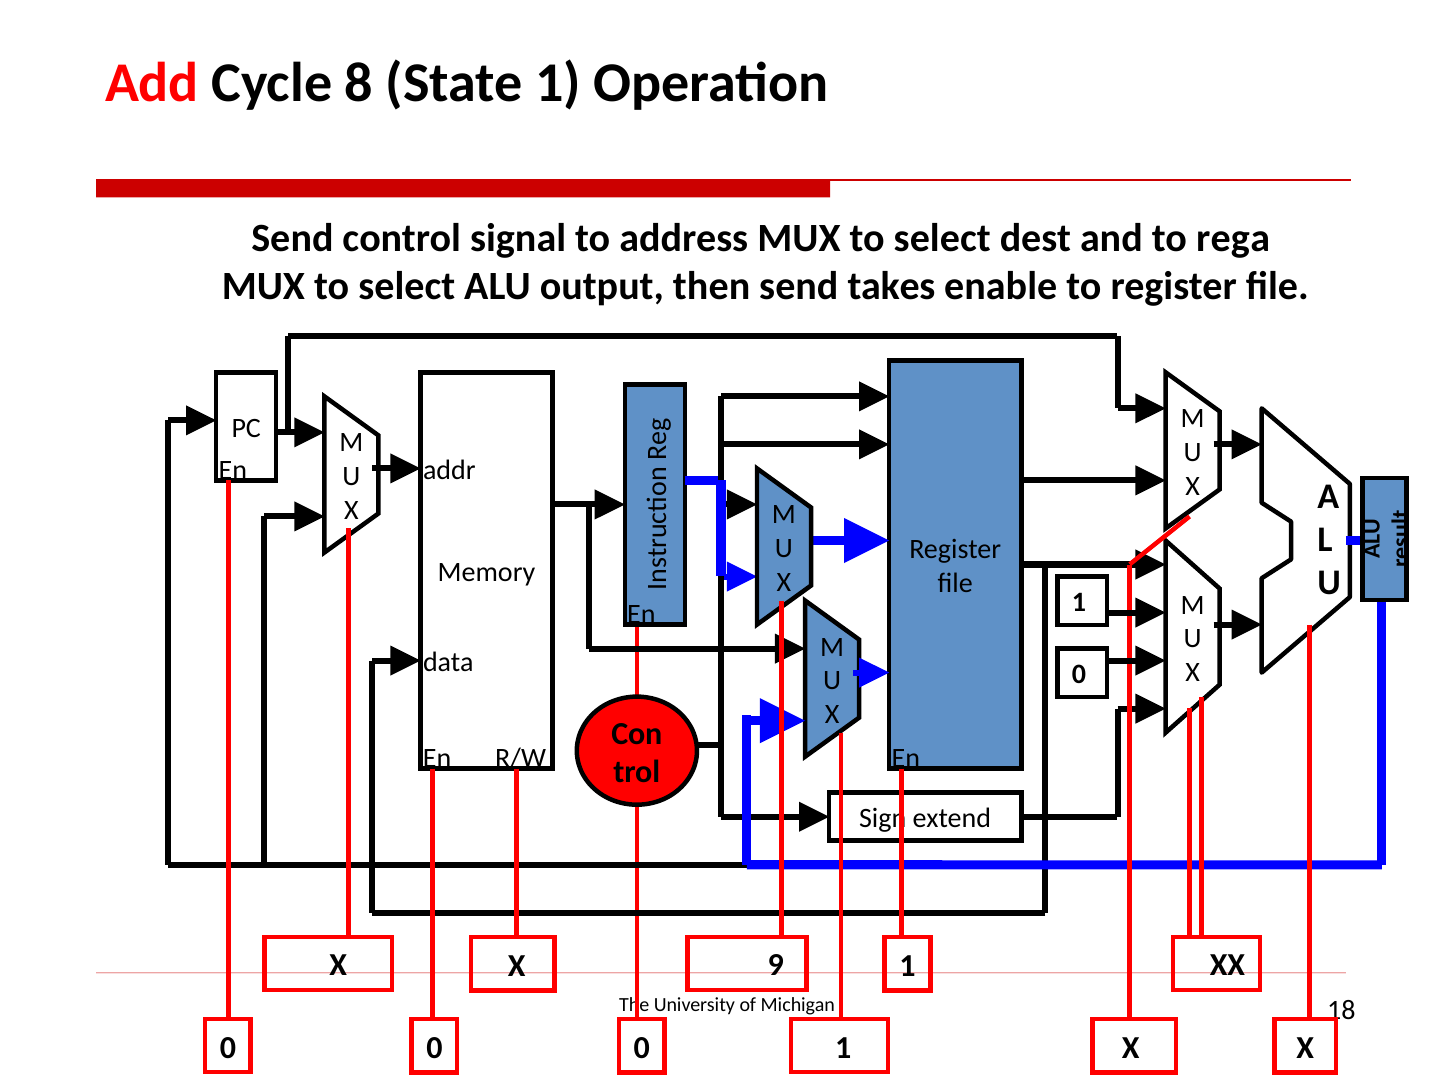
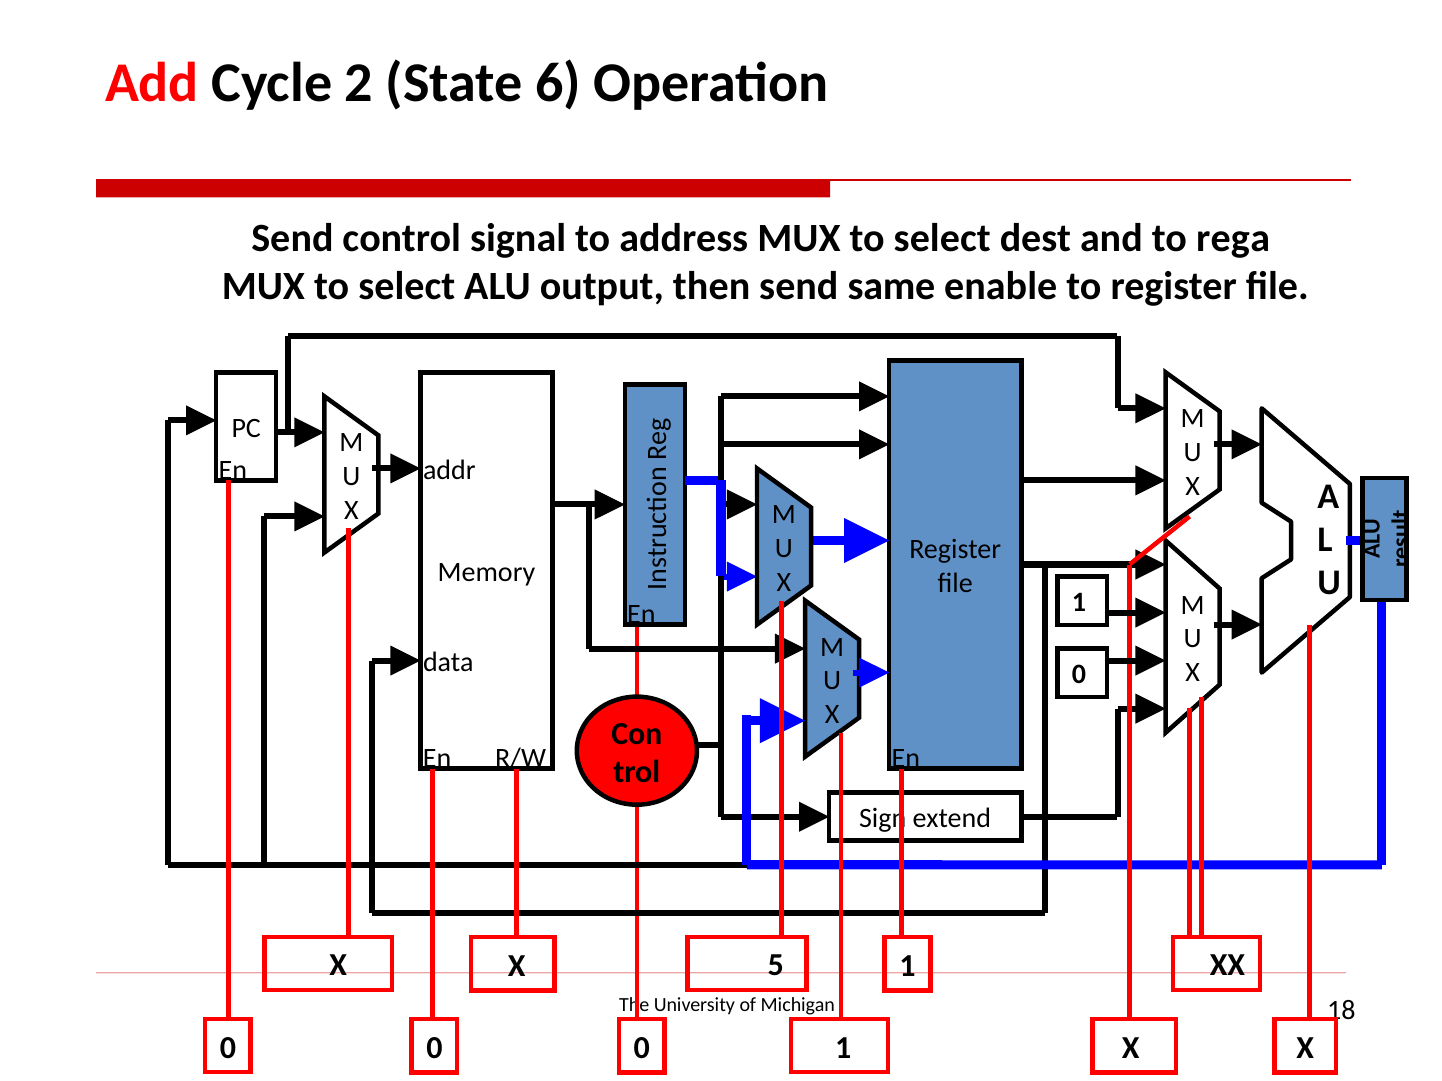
8: 8 -> 2
State 1: 1 -> 6
takes: takes -> same
9: 9 -> 5
